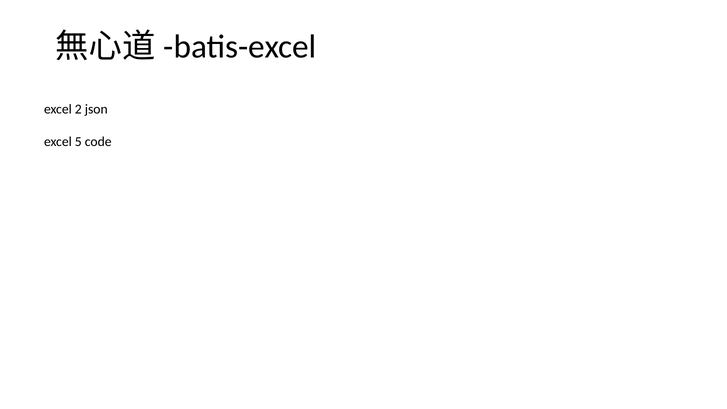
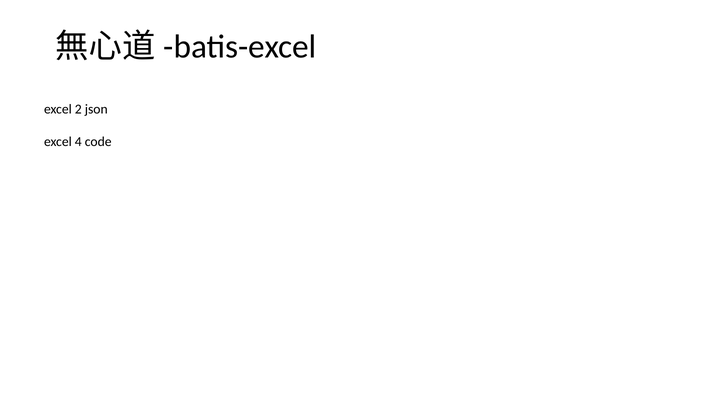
5: 5 -> 4
